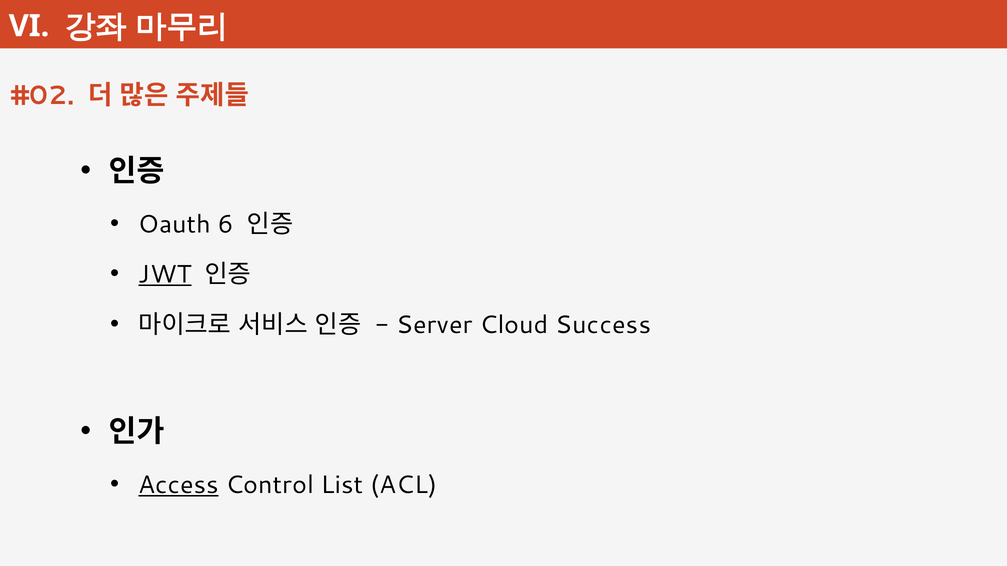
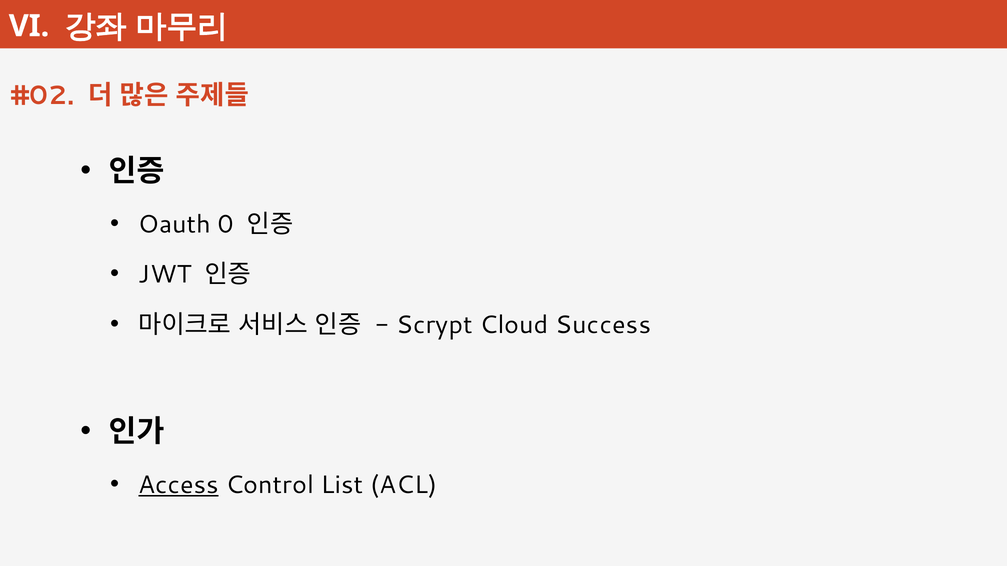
6: 6 -> 0
JWT underline: present -> none
Server: Server -> Scrypt
